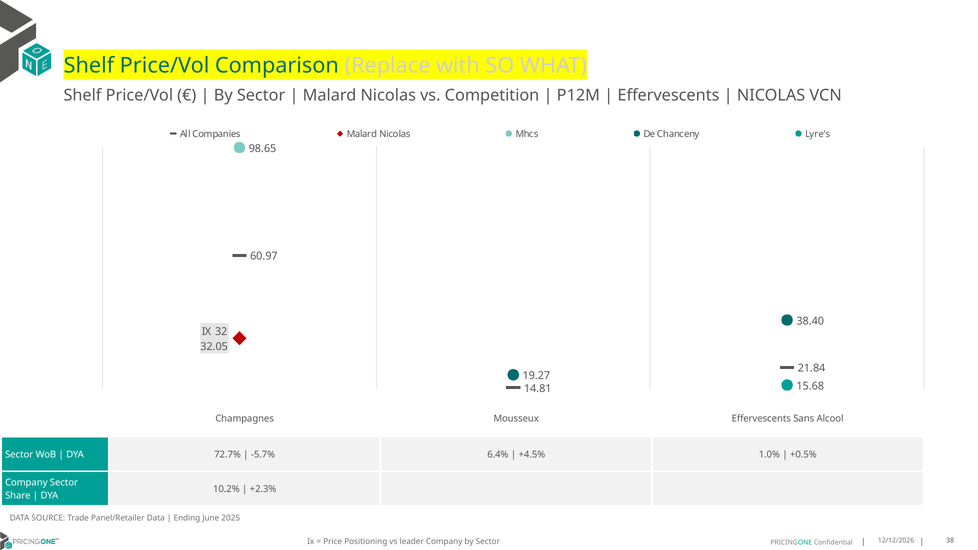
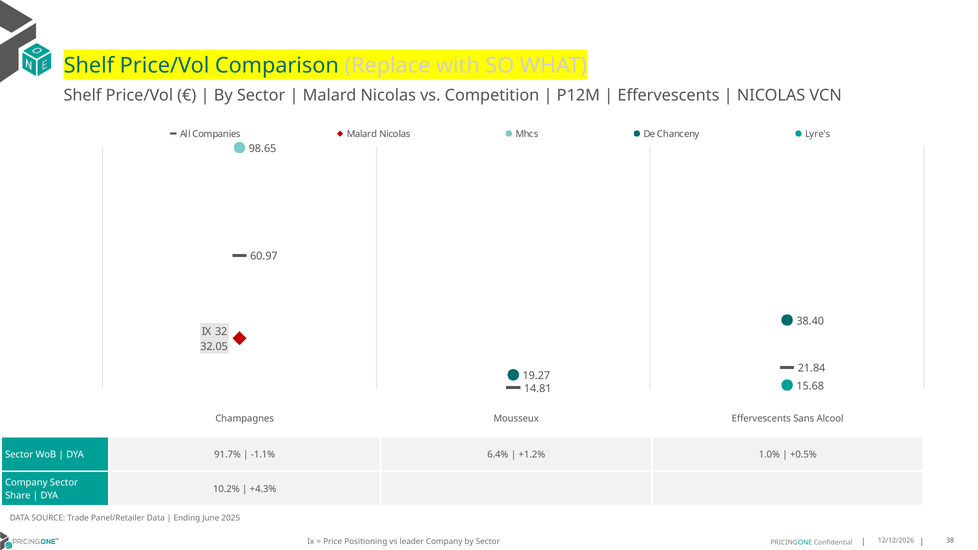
72.7%: 72.7% -> 91.7%
-5.7%: -5.7% -> -1.1%
+4.5%: +4.5% -> +1.2%
+2.3%: +2.3% -> +4.3%
